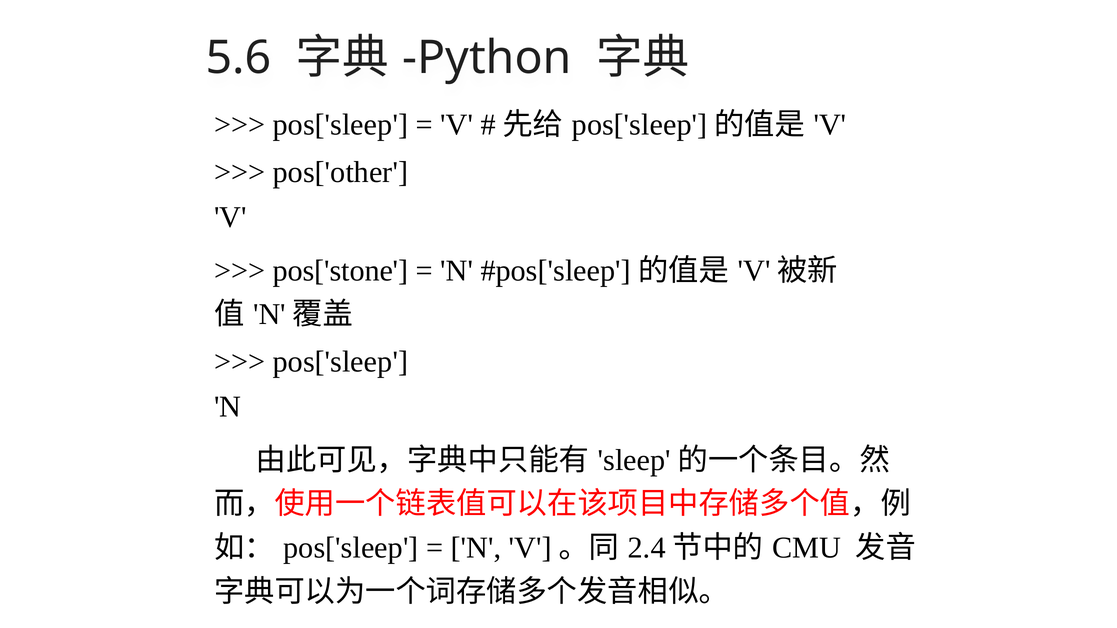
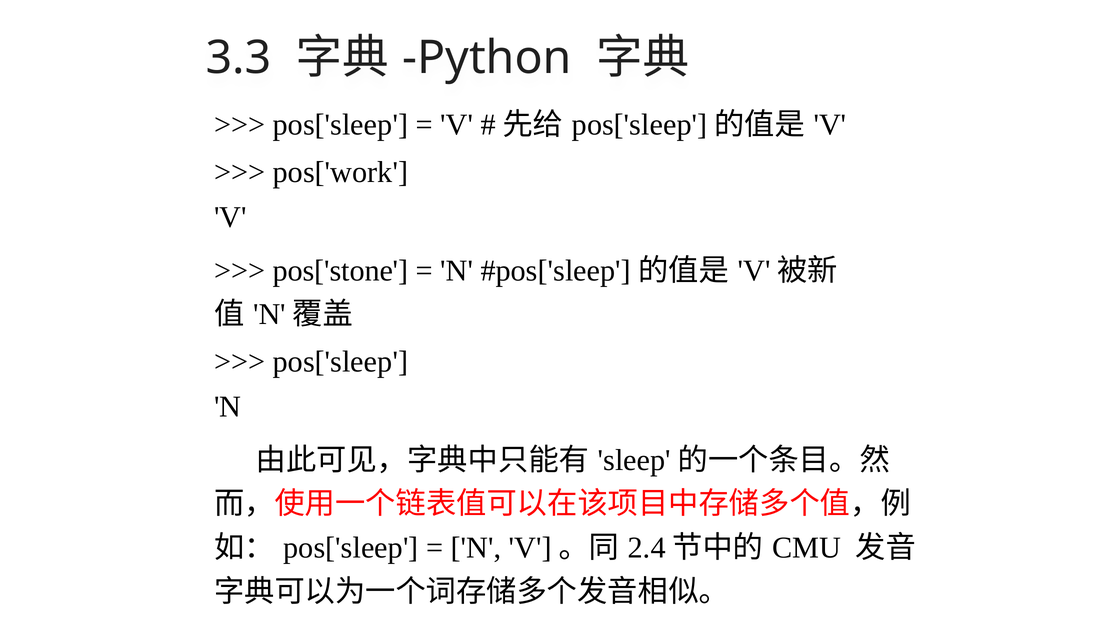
5.6: 5.6 -> 3.3
pos['other: pos['other -> pos['work
